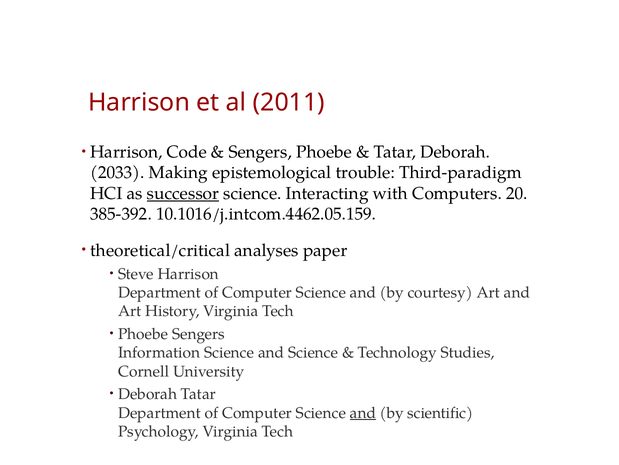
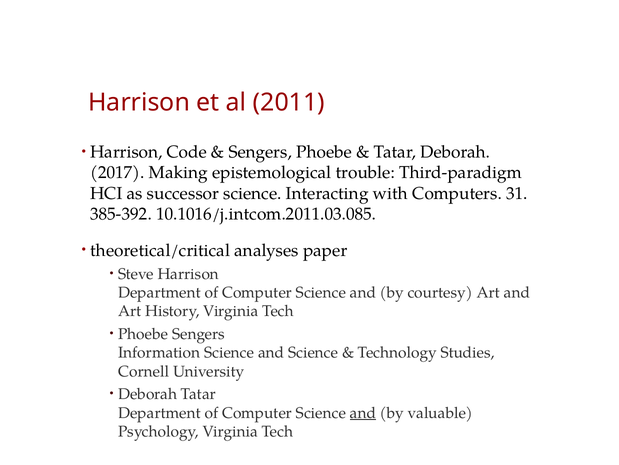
2033: 2033 -> 2017
successor underline: present -> none
20: 20 -> 31
10.1016/j.intcom.4462.05.159: 10.1016/j.intcom.4462.05.159 -> 10.1016/j.intcom.2011.03.085
scientific: scientific -> valuable
